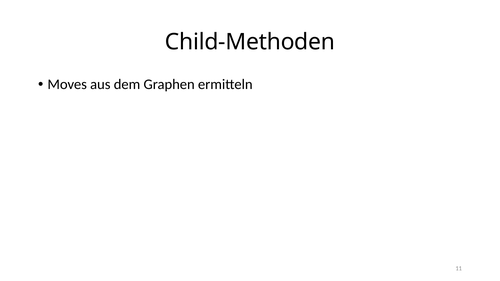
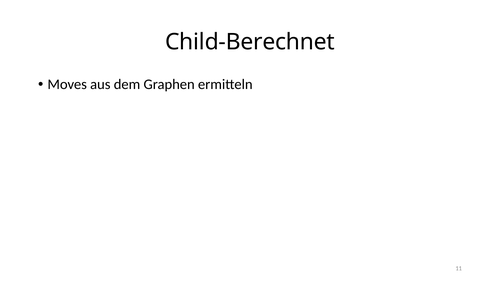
Child-Methoden: Child-Methoden -> Child-Berechnet
